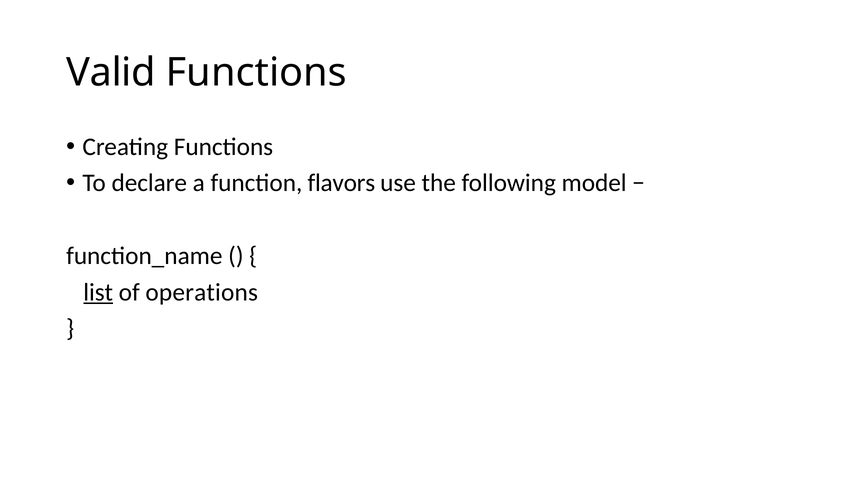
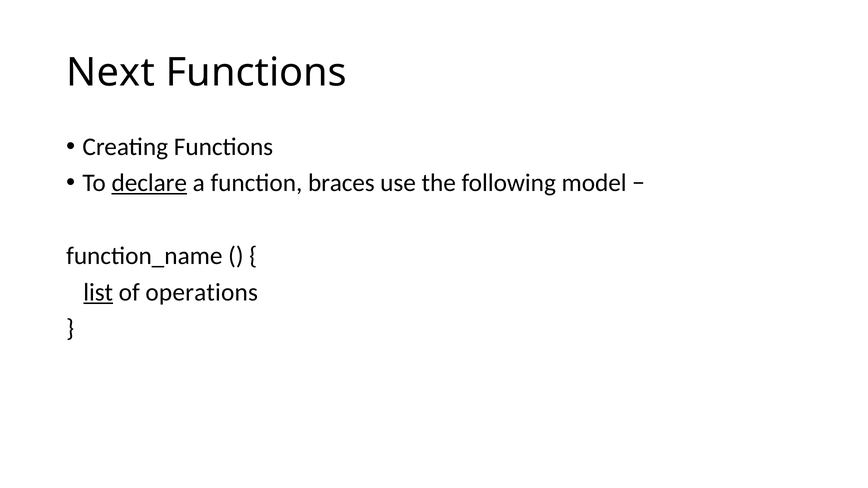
Valid: Valid -> Next
declare underline: none -> present
flavors: flavors -> braces
